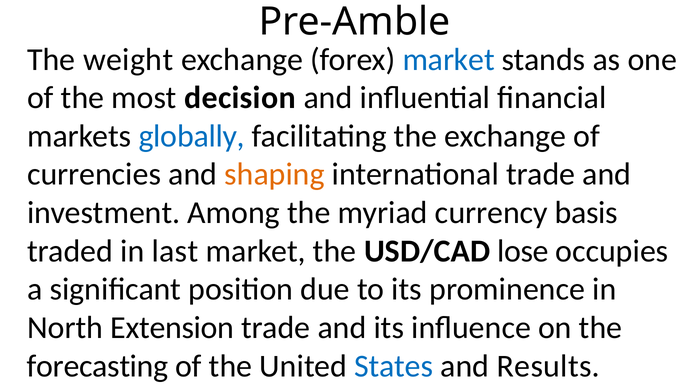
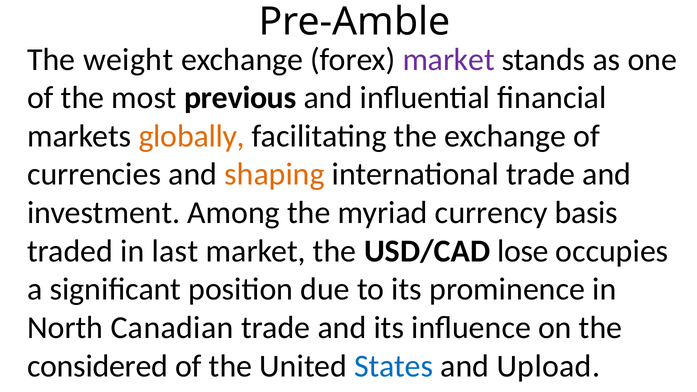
market at (449, 59) colour: blue -> purple
decision: decision -> previous
globally colour: blue -> orange
Extension: Extension -> Canadian
forecasting: forecasting -> considered
Results: Results -> Upload
